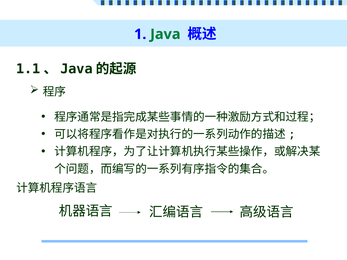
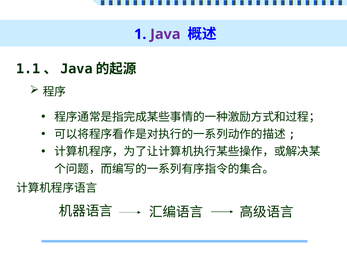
Java colour: green -> purple
